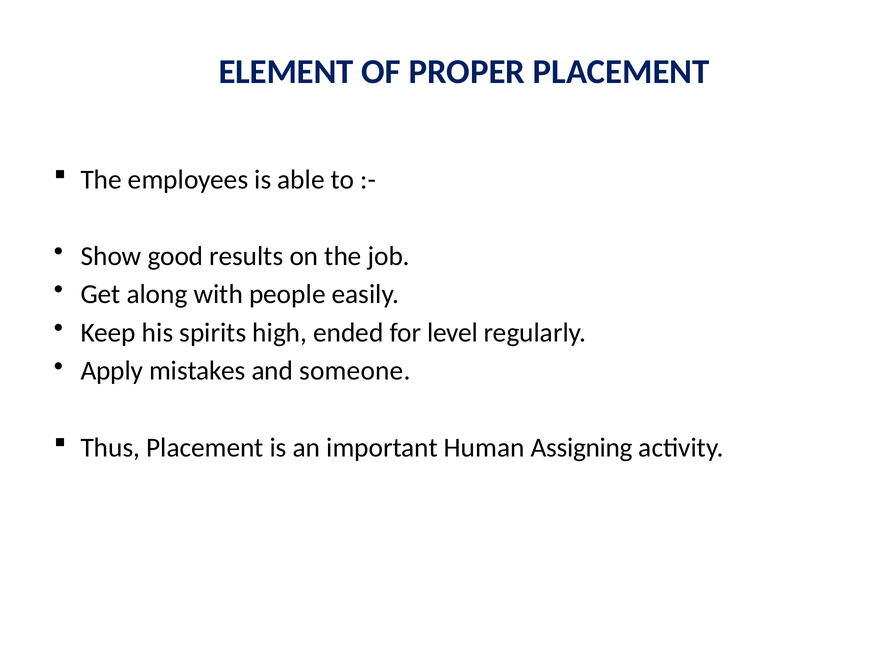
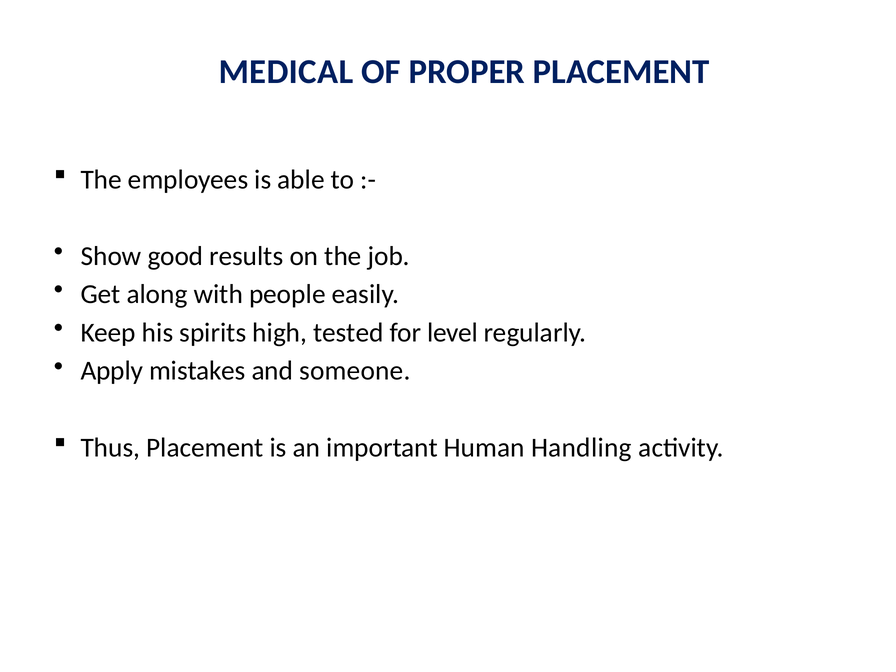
ELEMENT: ELEMENT -> MEDICAL
ended: ended -> tested
Assigning: Assigning -> Handling
